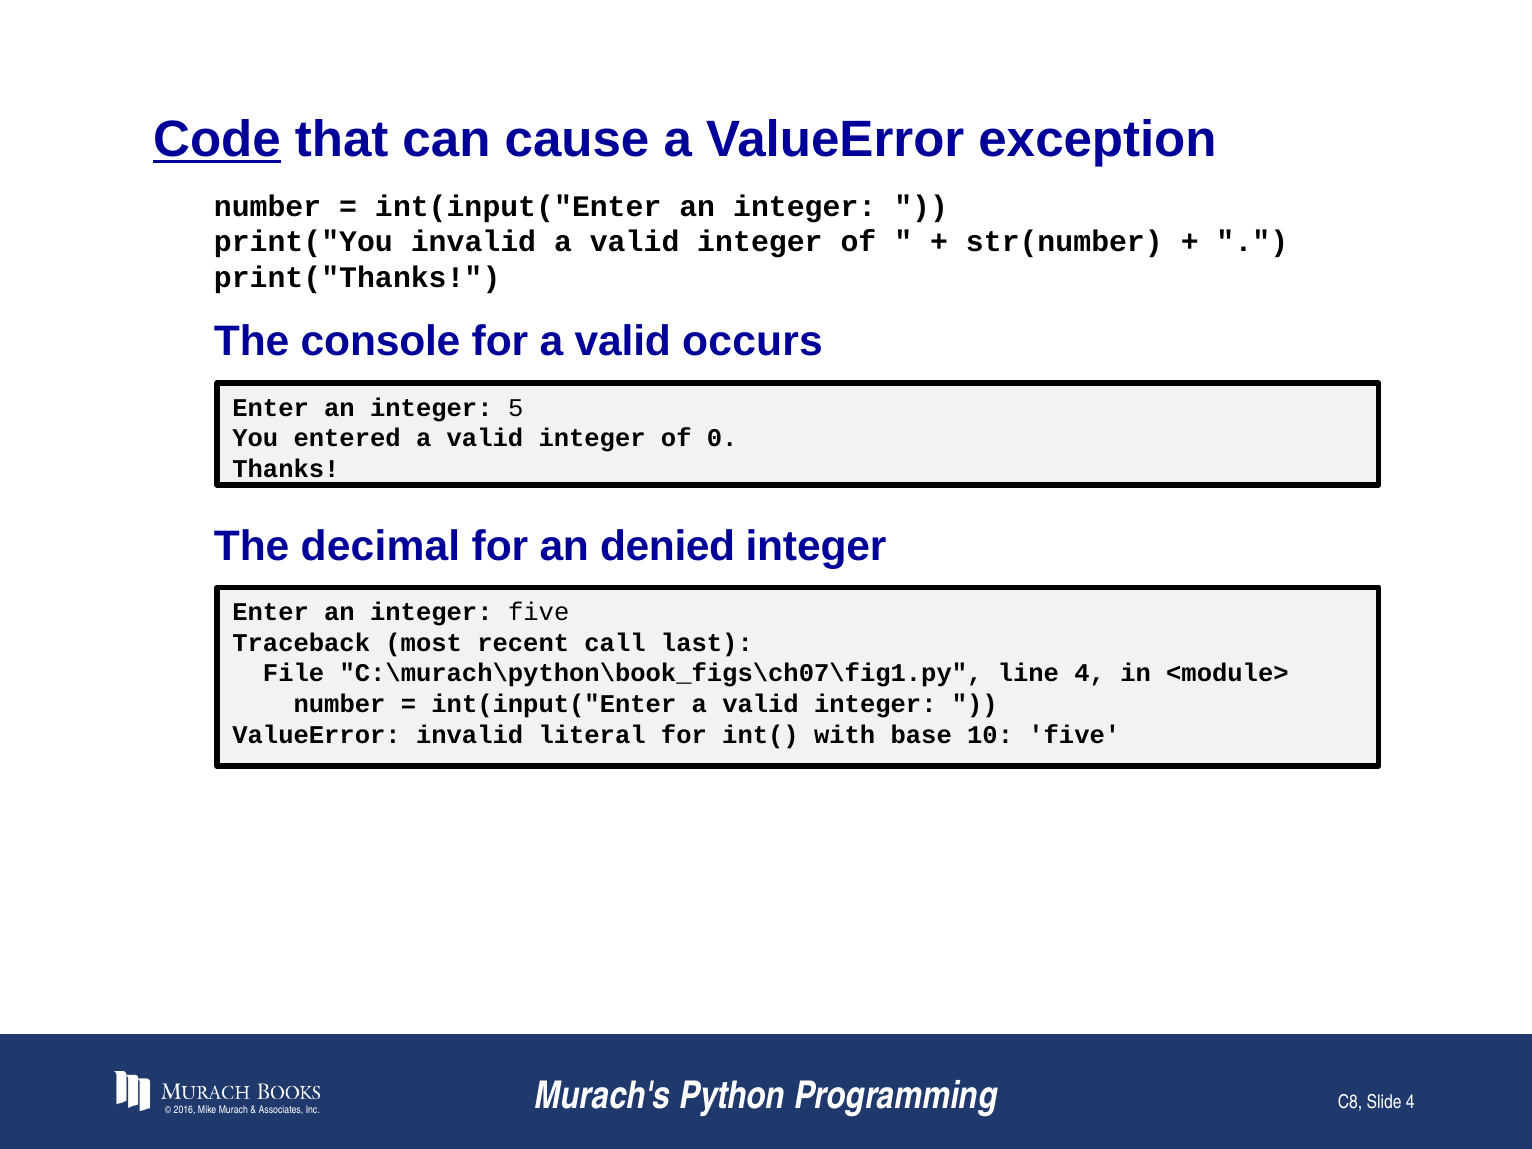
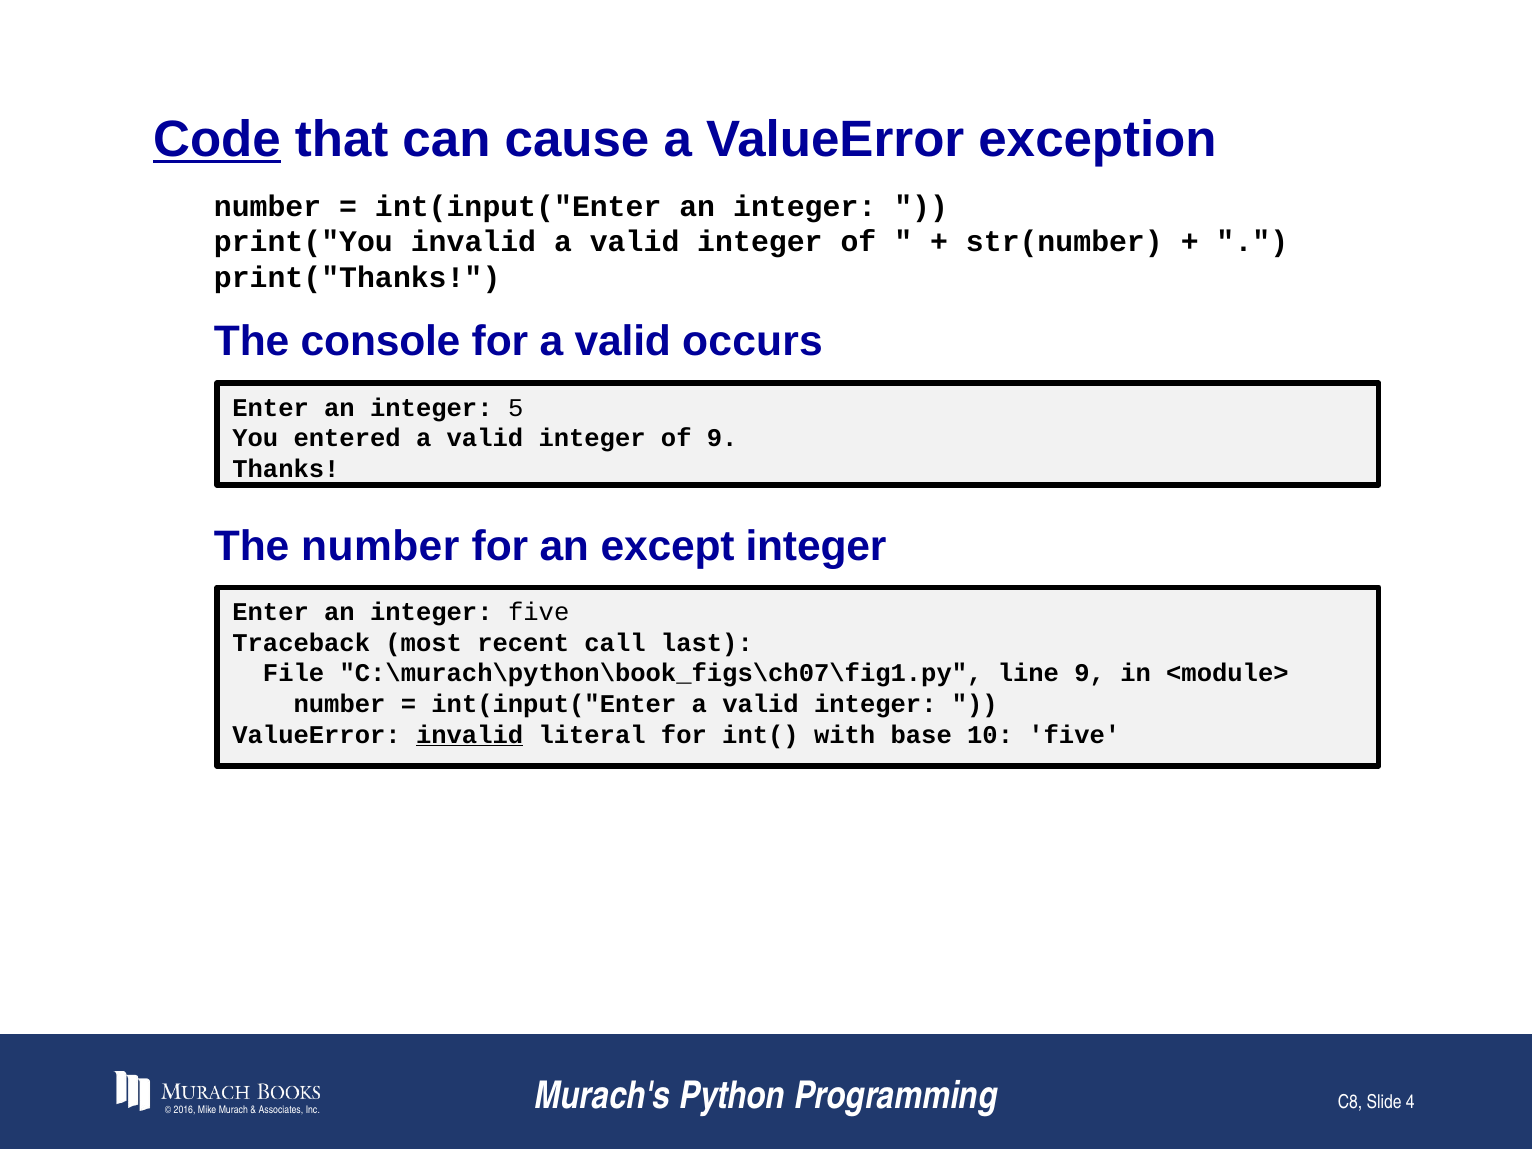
of 0: 0 -> 9
The decimal: decimal -> number
denied: denied -> except
line 4: 4 -> 9
invalid at (470, 735) underline: none -> present
